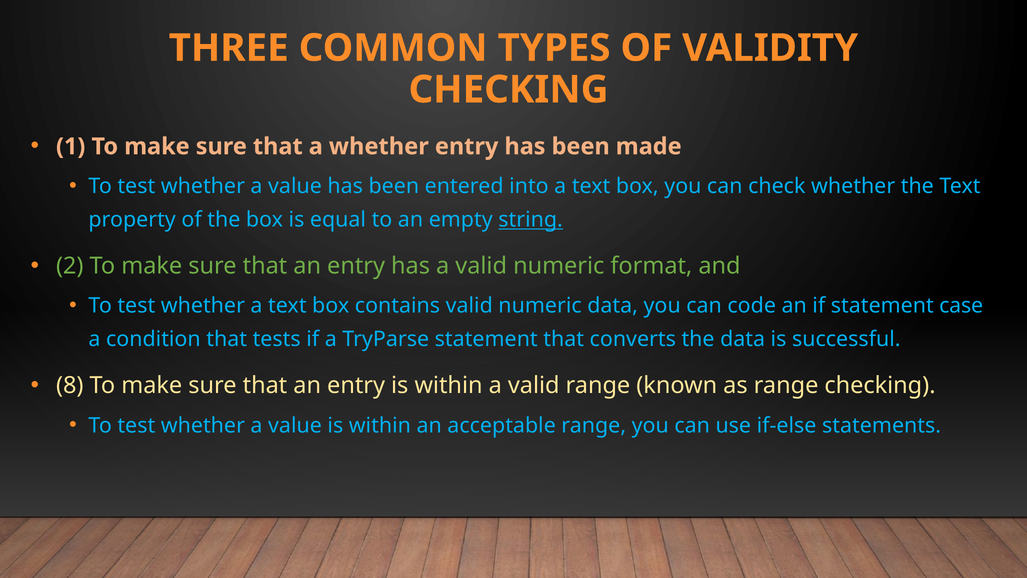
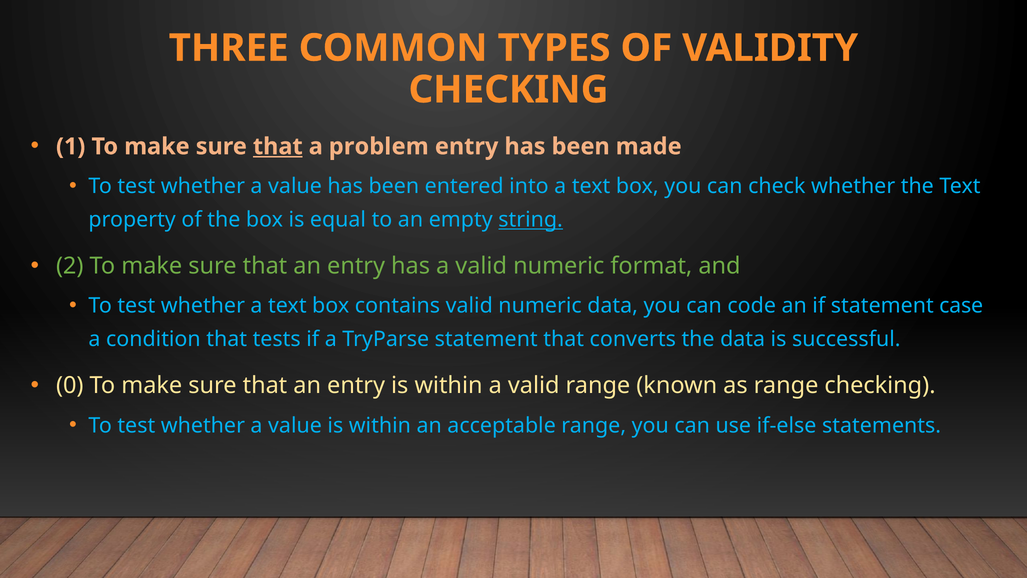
that at (278, 146) underline: none -> present
a whether: whether -> problem
8: 8 -> 0
